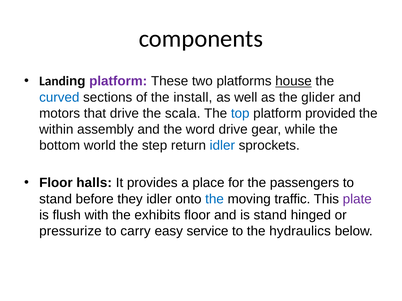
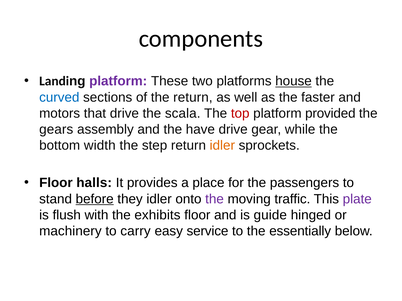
the install: install -> return
glider: glider -> faster
top colour: blue -> red
within: within -> gears
word: word -> have
world: world -> width
idler at (222, 146) colour: blue -> orange
before underline: none -> present
the at (215, 199) colour: blue -> purple
is stand: stand -> guide
pressurize: pressurize -> machinery
hydraulics: hydraulics -> essentially
